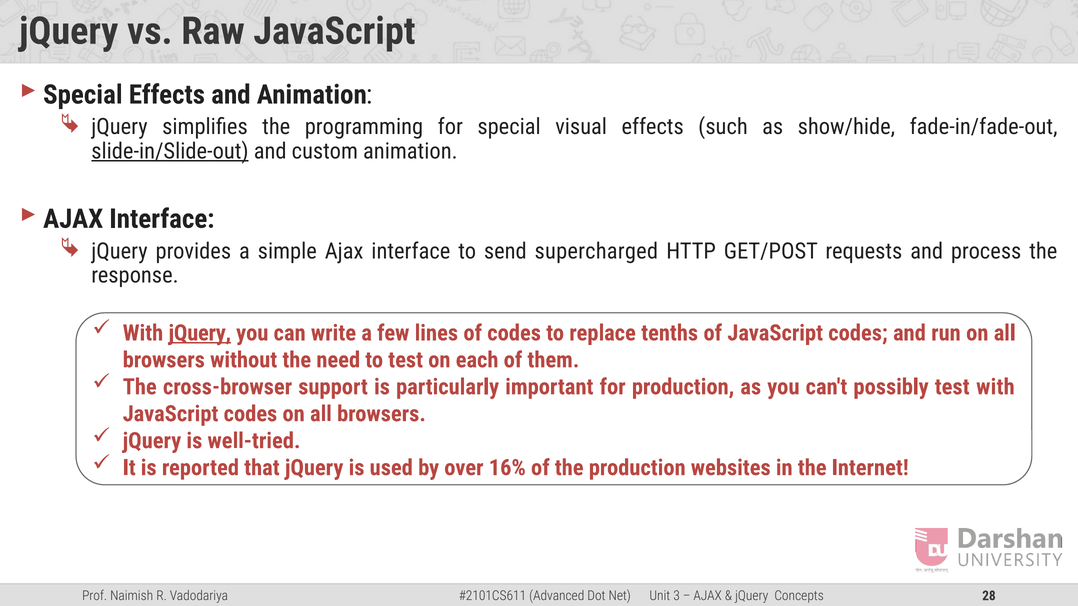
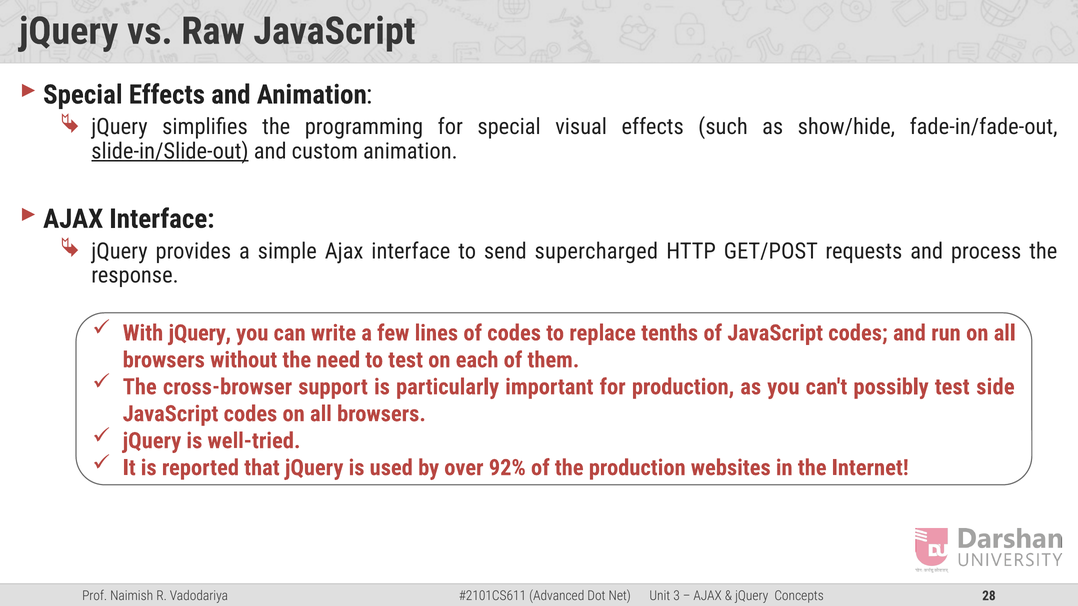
jQuery at (200, 333) underline: present -> none
test with: with -> side
16%: 16% -> 92%
